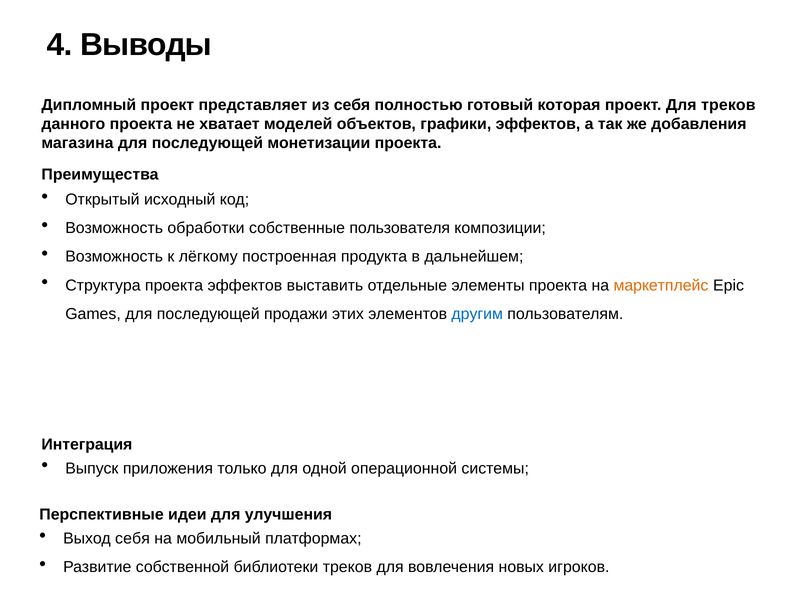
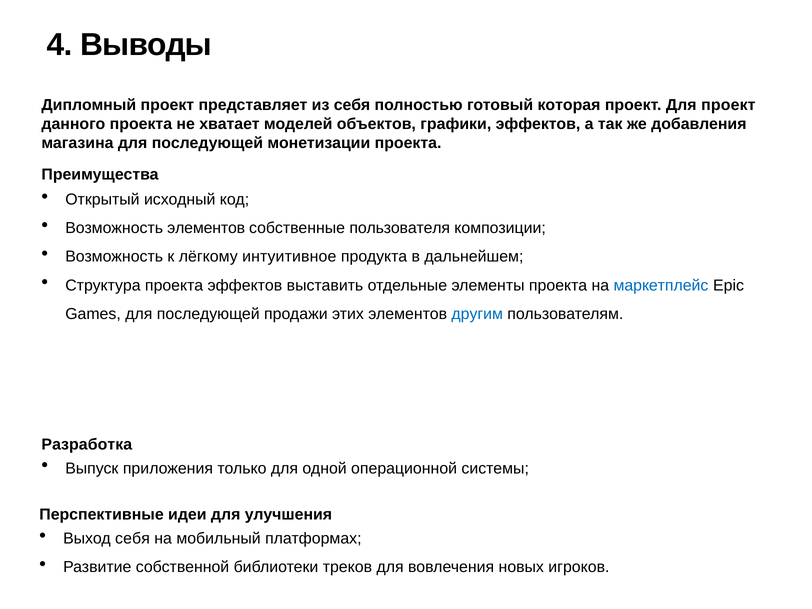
Для треков: треков -> проект
Возможность обработки: обработки -> элементов
построенная: построенная -> интуитивное
маркетплейс colour: orange -> blue
Интеграция: Интеграция -> Разработка
